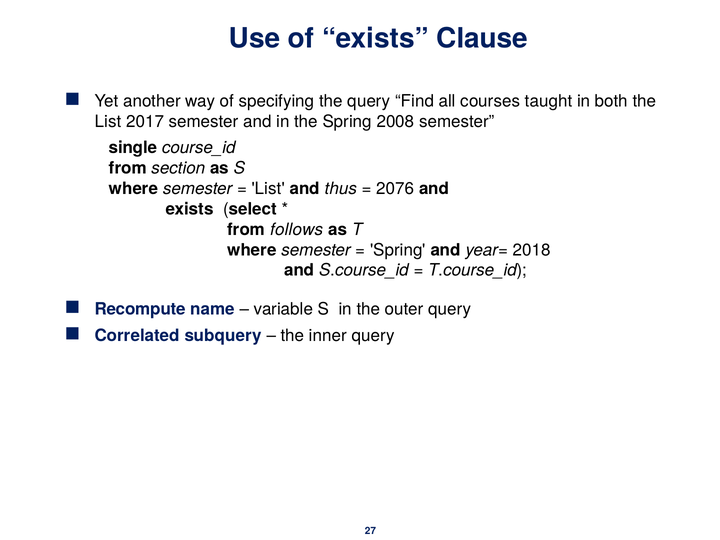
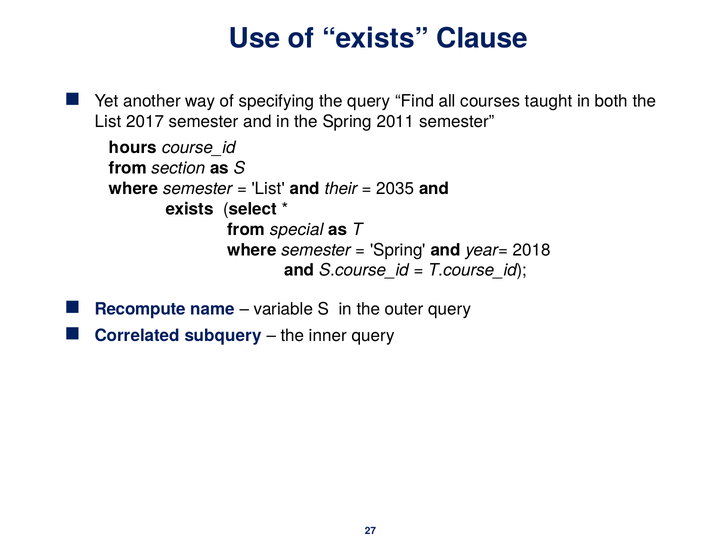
2008: 2008 -> 2011
single: single -> hours
thus: thus -> their
2076: 2076 -> 2035
follows: follows -> special
